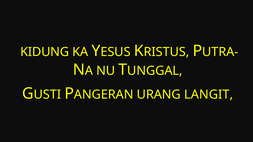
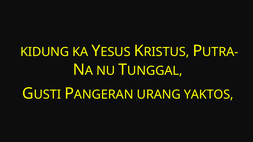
LANGIT: LANGIT -> YAKTOS
